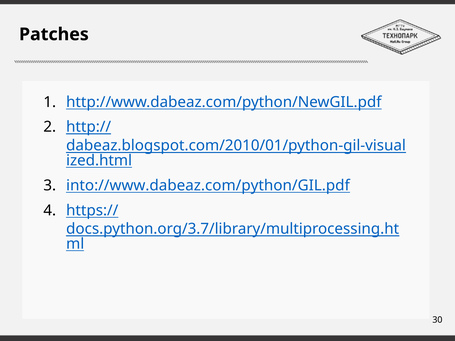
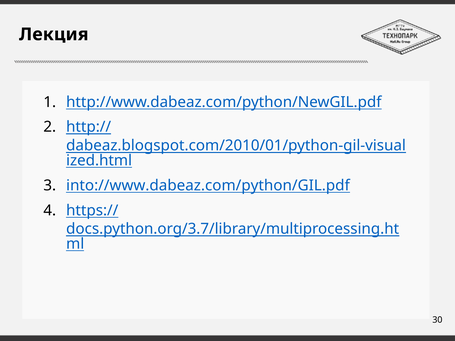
Patches: Patches -> Лекция
